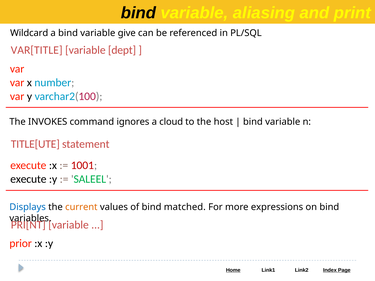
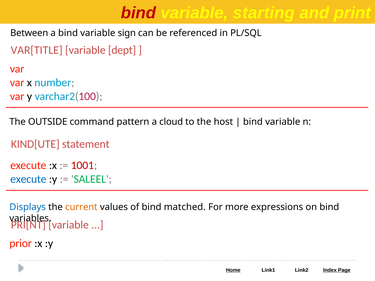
bind at (138, 13) colour: black -> red
aliasing: aliasing -> starting
Wildcard: Wildcard -> Between
give: give -> sign
INVOKES: INVOKES -> OUTSIDE
ignores: ignores -> pattern
TITLE[UTE: TITLE[UTE -> KIND[UTE
execute at (28, 179) colour: black -> blue
